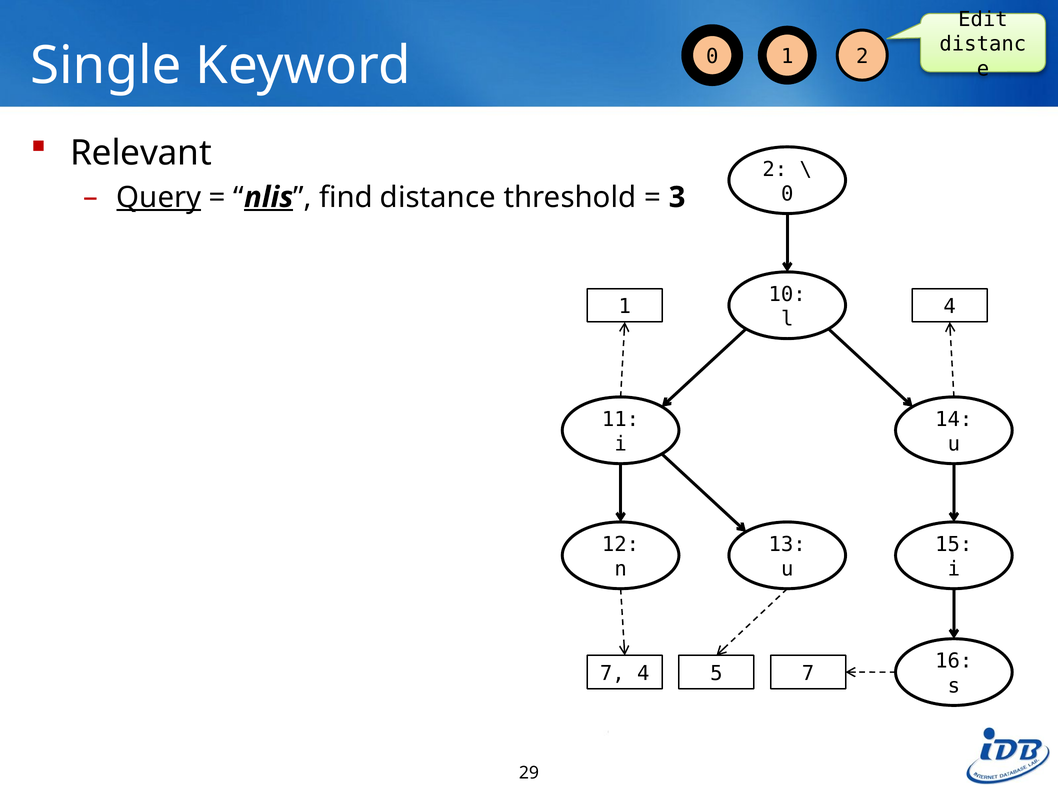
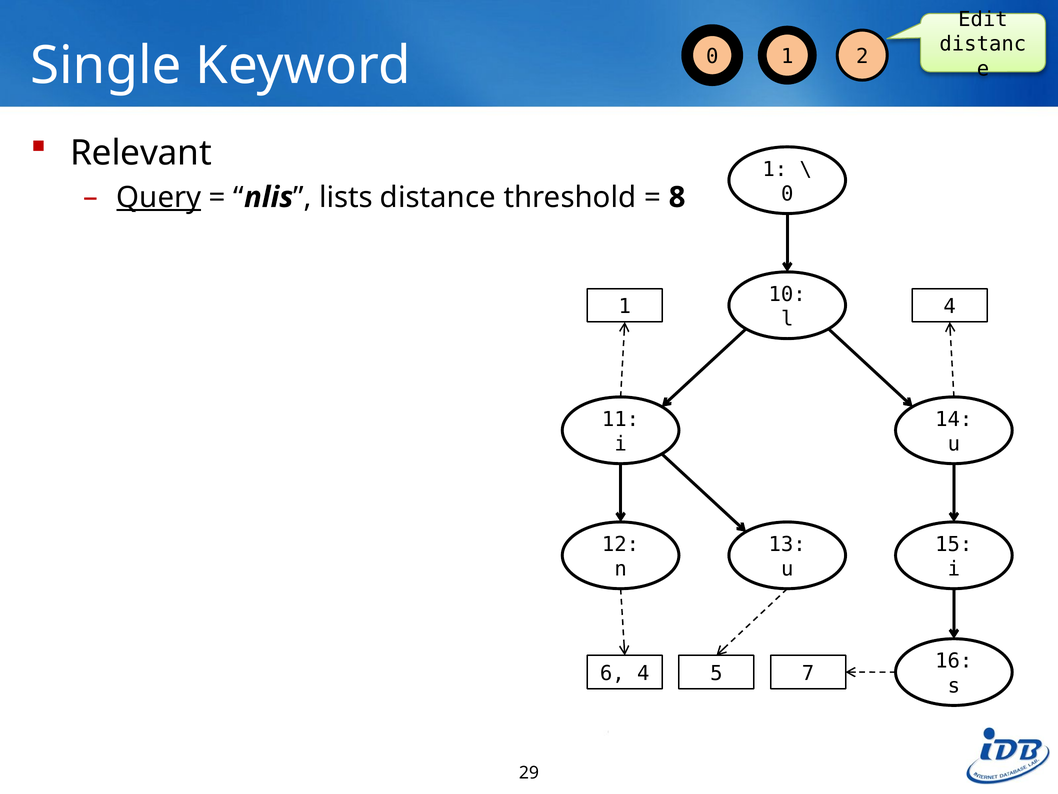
2 at (775, 169): 2 -> 1
nlis underline: present -> none
find: find -> lists
3: 3 -> 8
7 at (612, 673): 7 -> 6
